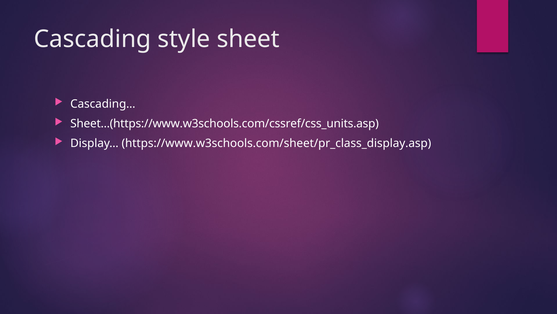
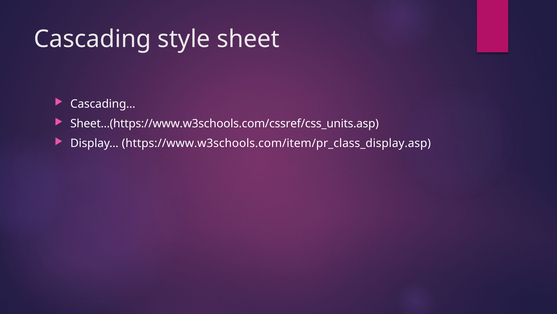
https://www.w3schools.com/sheet/pr_class_display.asp: https://www.w3schools.com/sheet/pr_class_display.asp -> https://www.w3schools.com/item/pr_class_display.asp
